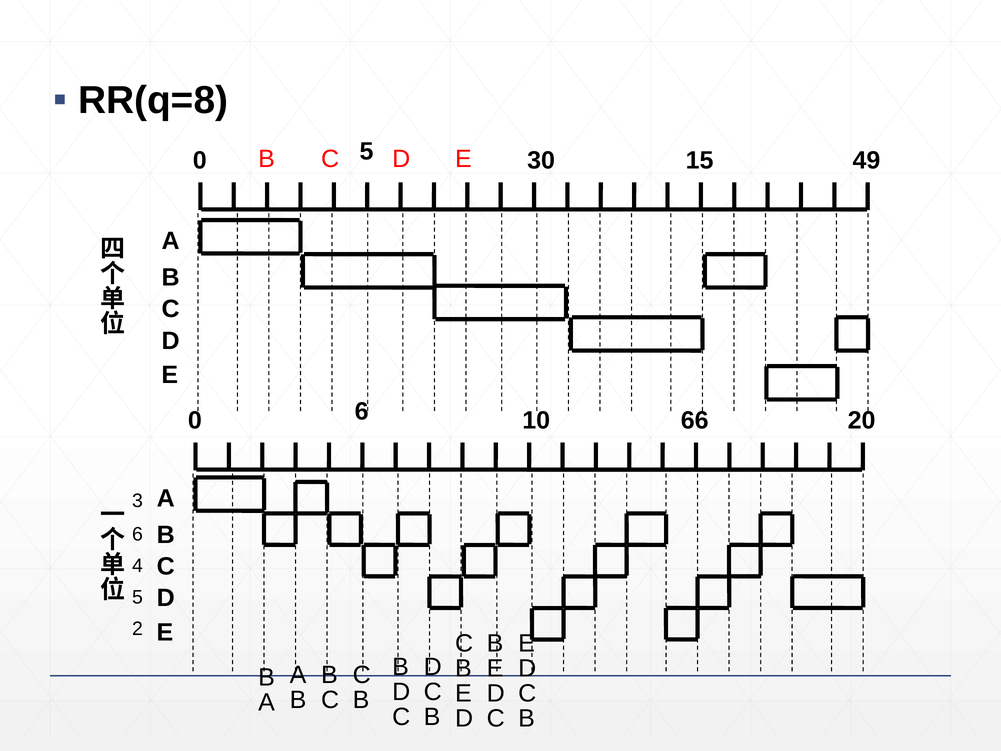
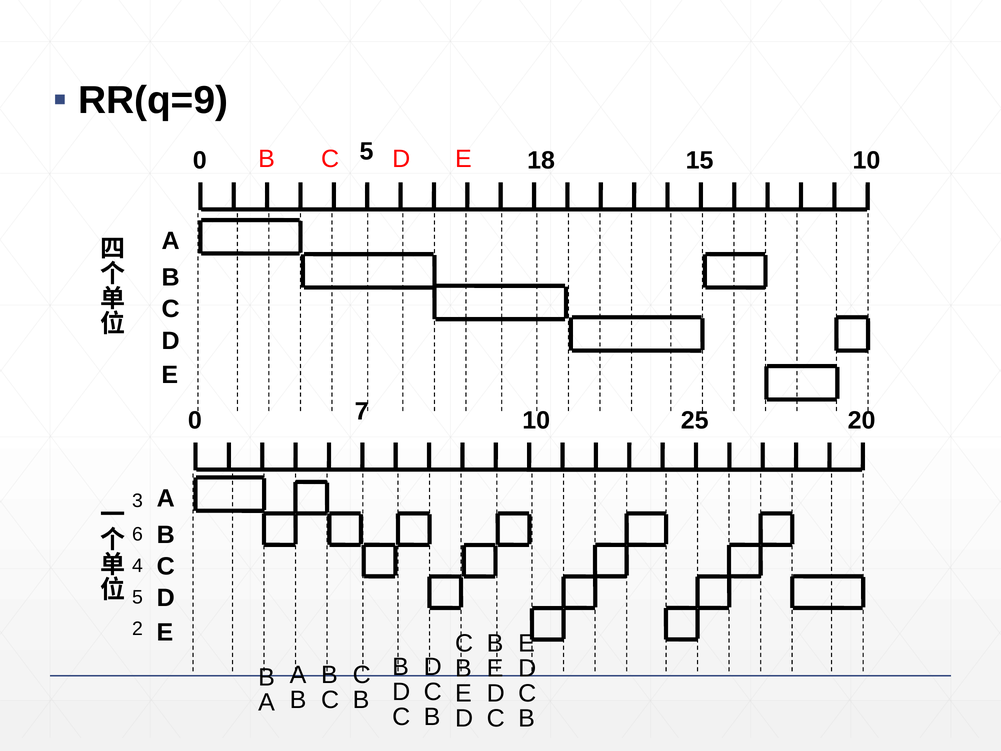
RR(q=8: RR(q=8 -> RR(q=9
30: 30 -> 18
15 49: 49 -> 10
0 6: 6 -> 7
66: 66 -> 25
